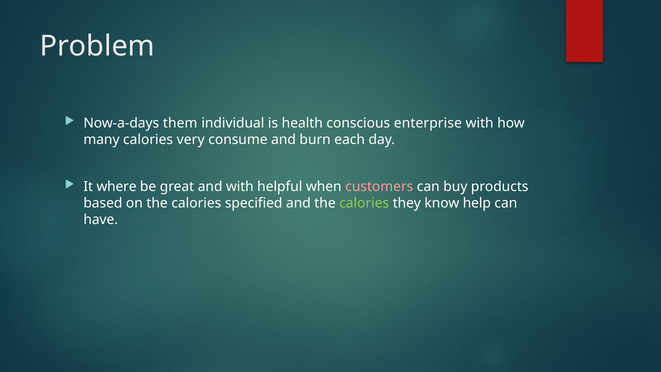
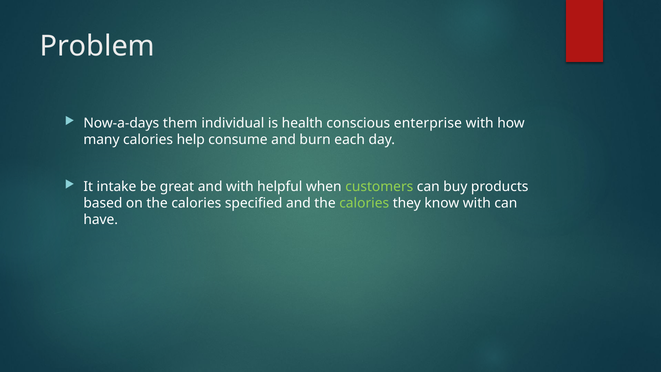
very: very -> help
where: where -> intake
customers colour: pink -> light green
know help: help -> with
